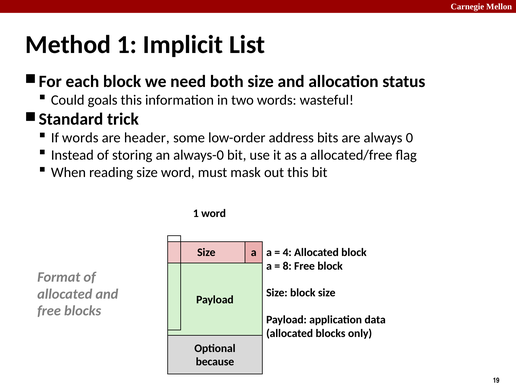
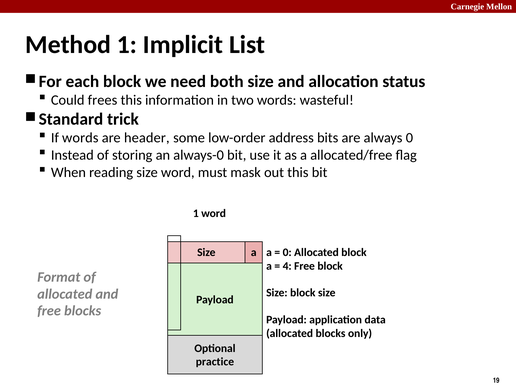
goals: goals -> frees
4 at (287, 252): 4 -> 0
8: 8 -> 4
because: because -> practice
